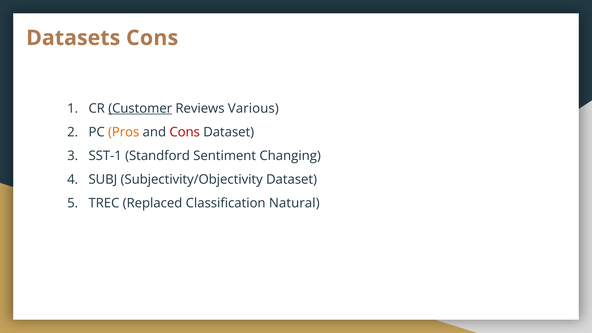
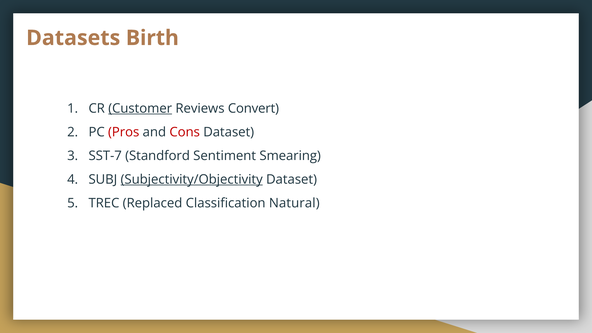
Datasets Cons: Cons -> Birth
Various: Various -> Convert
Pros colour: orange -> red
SST-1: SST-1 -> SST-7
Changing: Changing -> Smearing
Subjectivity/Objectivity underline: none -> present
